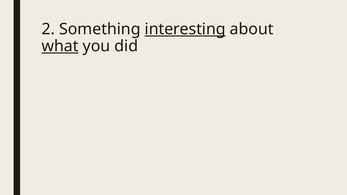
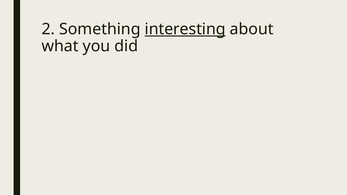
what underline: present -> none
